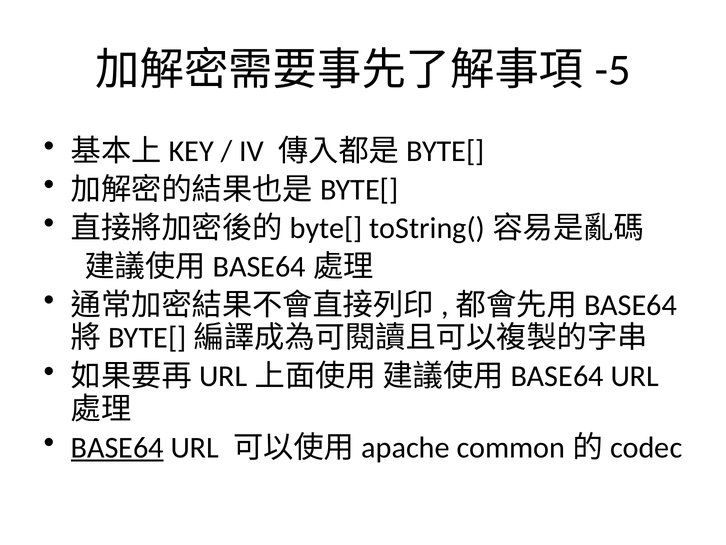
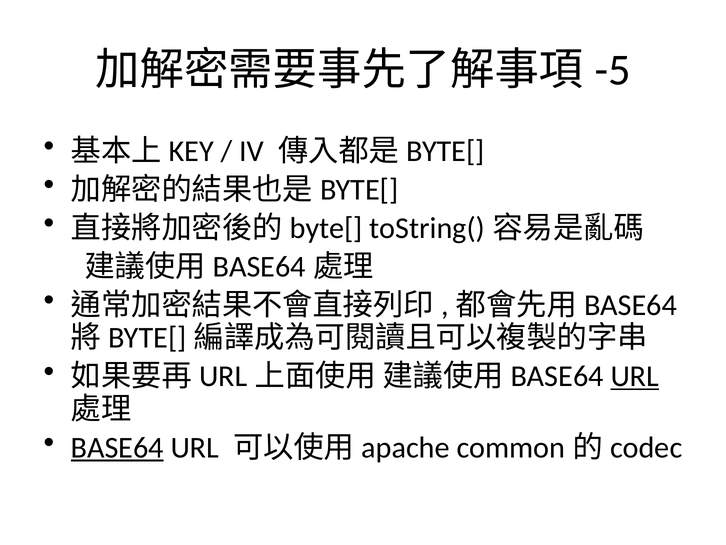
URL at (635, 376) underline: none -> present
